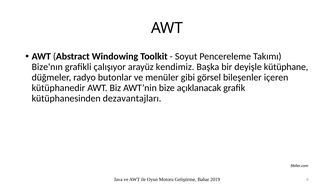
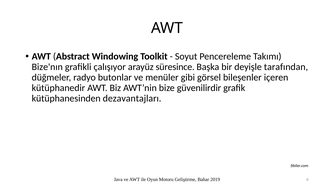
kendimiz: kendimiz -> süresince
kütüphane: kütüphane -> tarafından
açıklanacak: açıklanacak -> güvenilirdir
